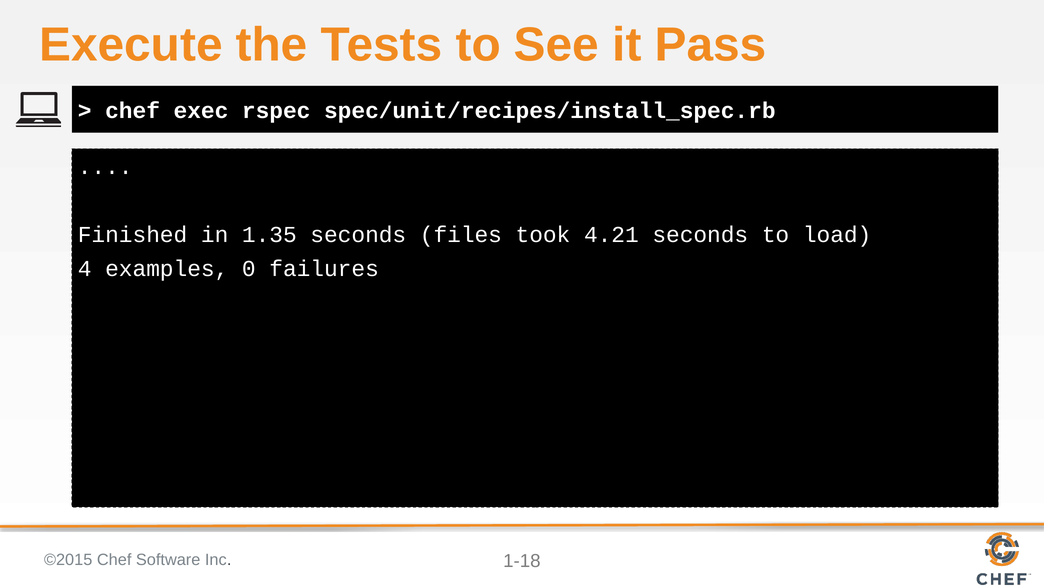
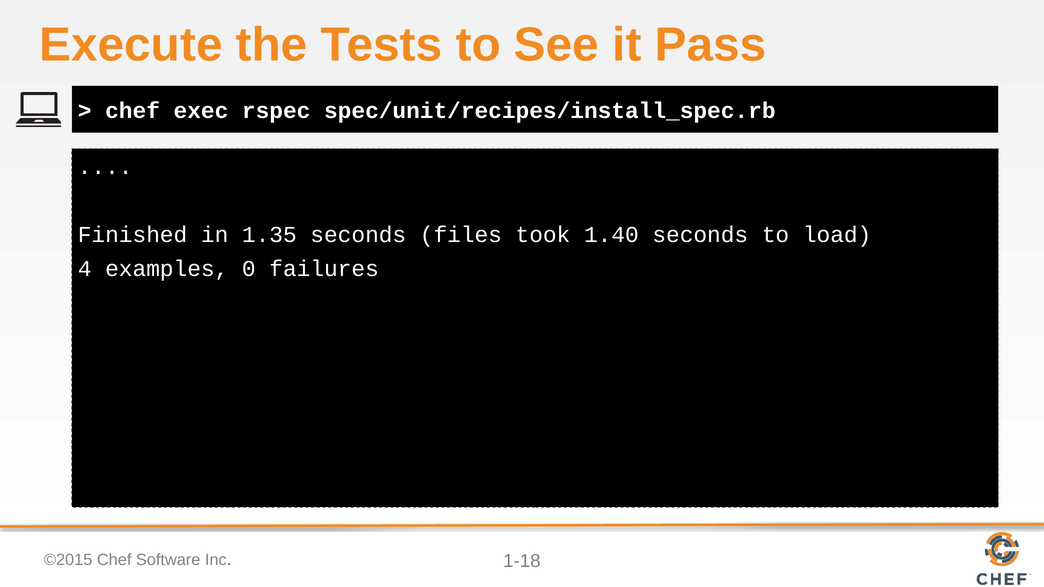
4.21: 4.21 -> 1.40
